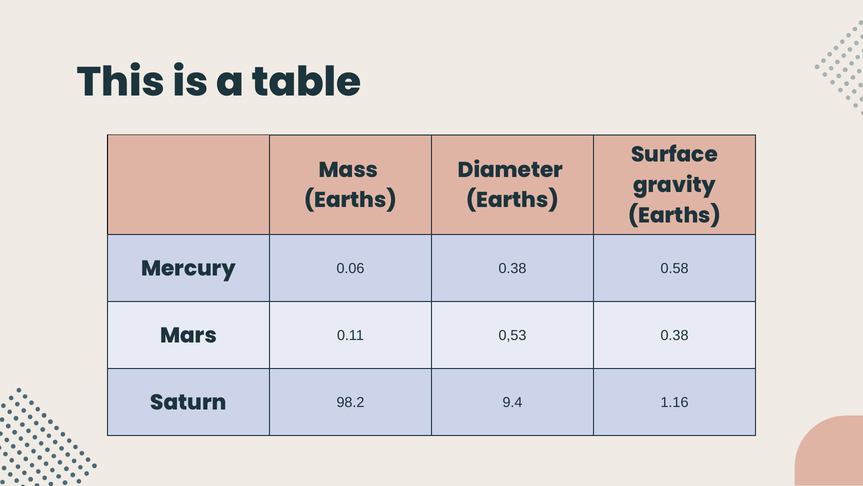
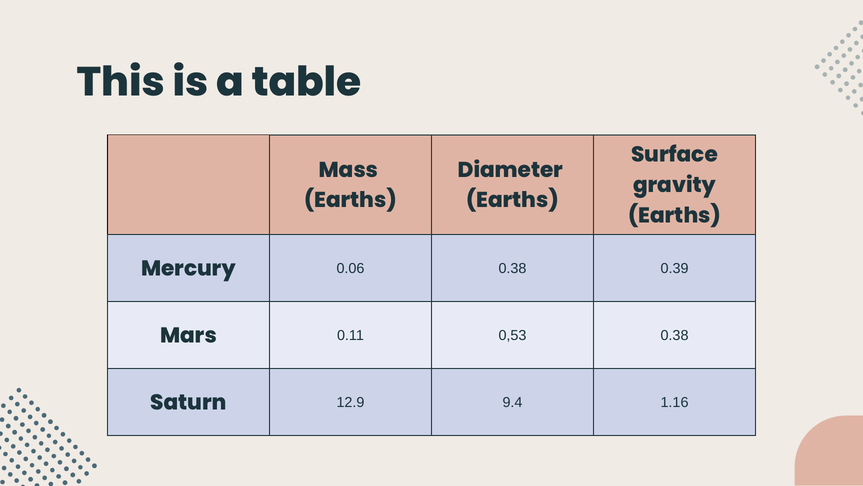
0.58: 0.58 -> 0.39
98.2: 98.2 -> 12.9
